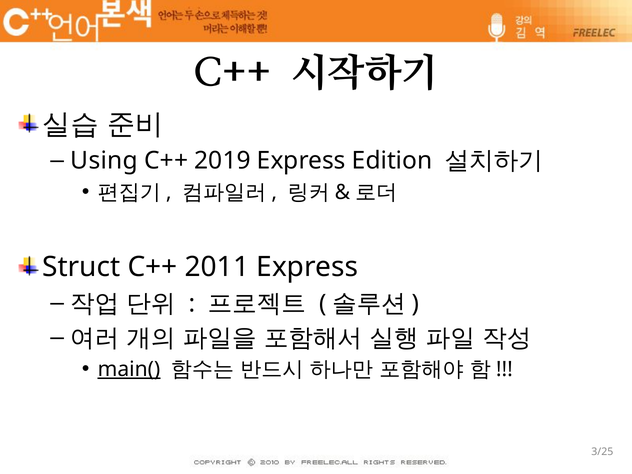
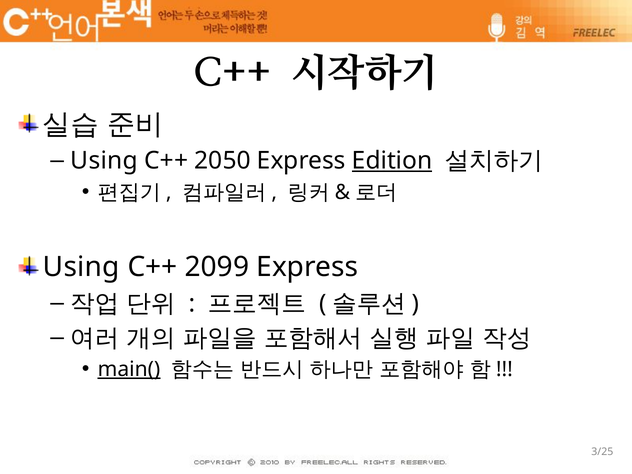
2019: 2019 -> 2050
Edition underline: none -> present
Struct at (81, 267): Struct -> Using
2011: 2011 -> 2099
